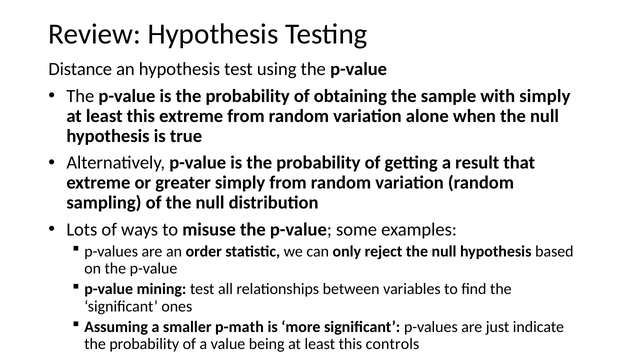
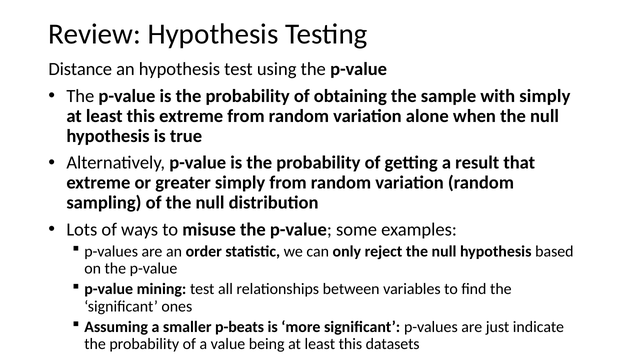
p-math: p-math -> p-beats
controls: controls -> datasets
